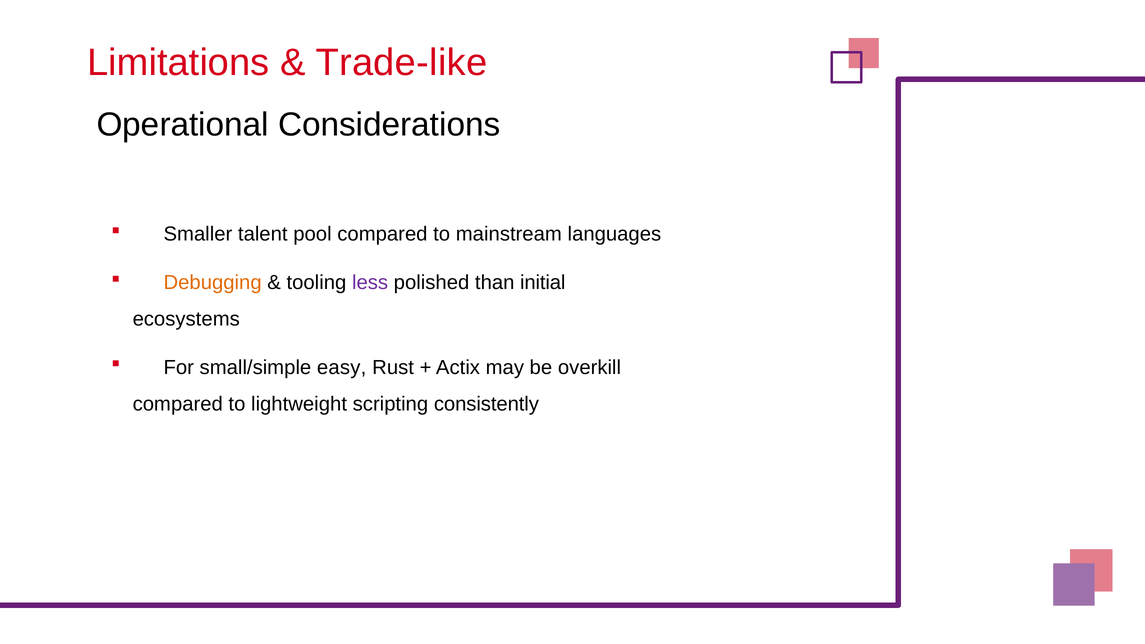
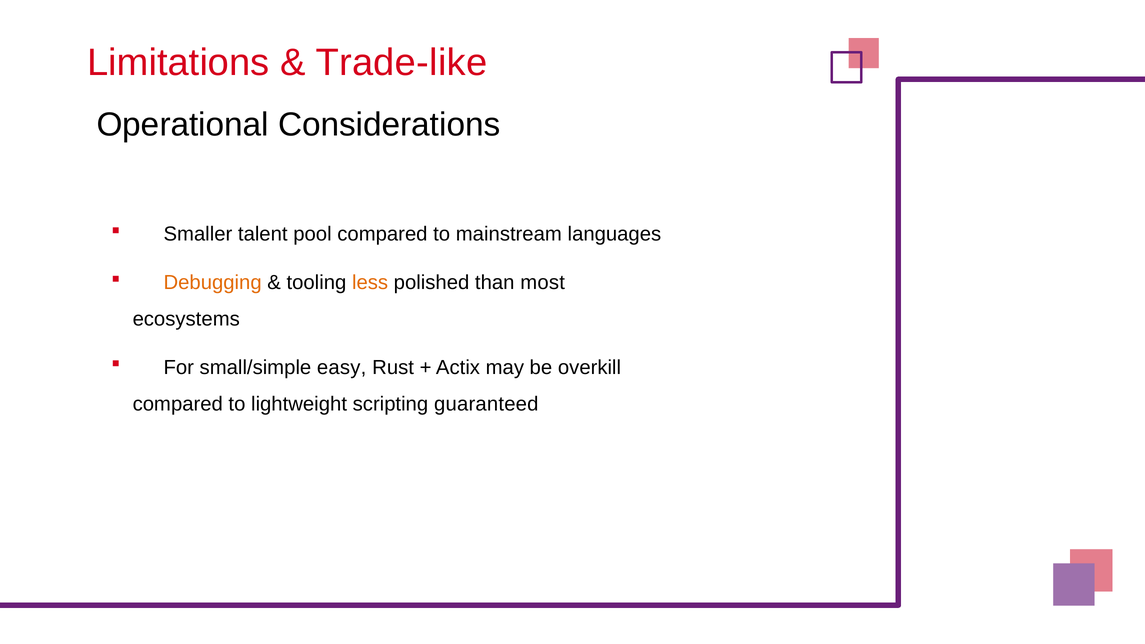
less colour: purple -> orange
initial: initial -> most
consistently: consistently -> guaranteed
